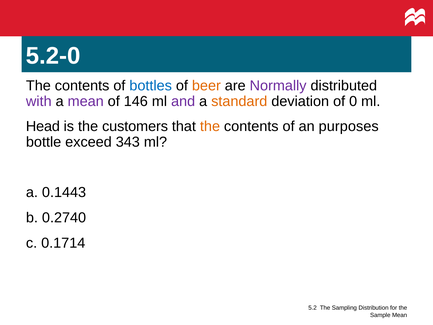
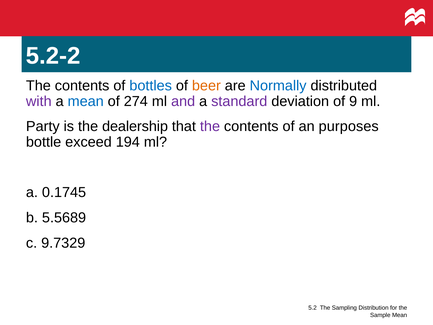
5.2-0: 5.2-0 -> 5.2-2
Normally colour: purple -> blue
mean at (86, 101) colour: purple -> blue
146: 146 -> 274
standard colour: orange -> purple
0: 0 -> 9
Head: Head -> Party
customers: customers -> dealership
the at (210, 126) colour: orange -> purple
343: 343 -> 194
0.1443: 0.1443 -> 0.1745
0.2740: 0.2740 -> 5.5689
0.1714: 0.1714 -> 9.7329
